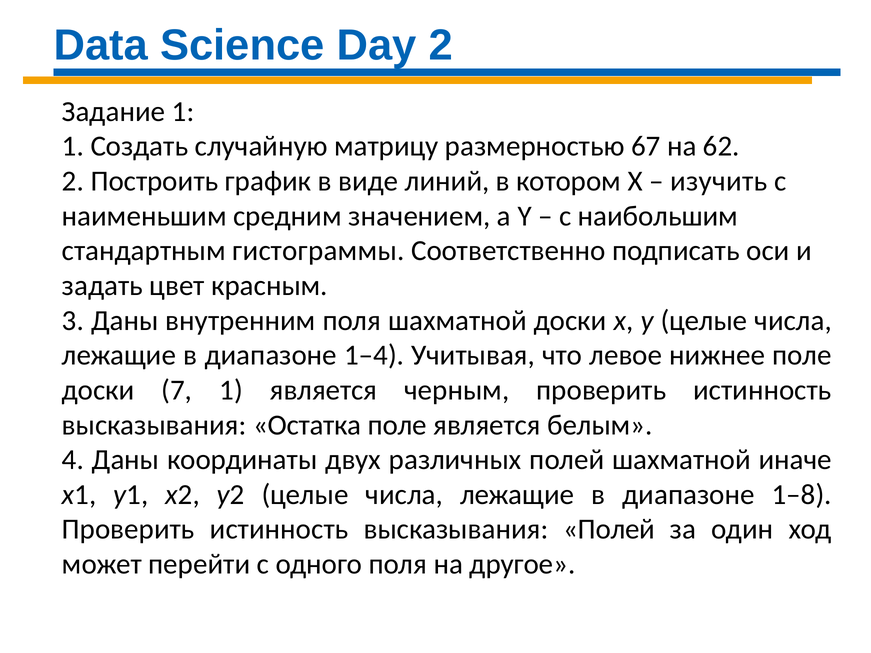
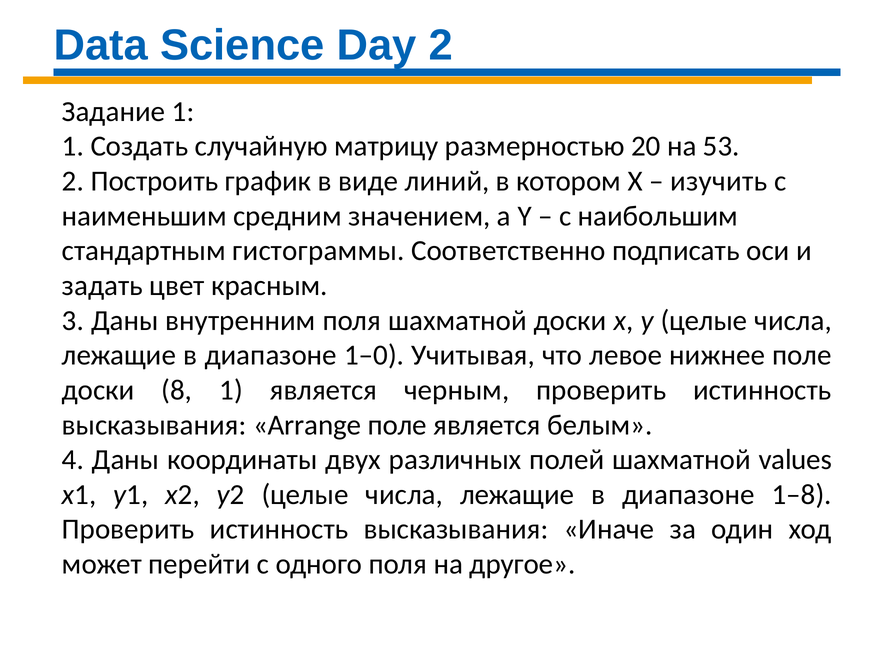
67: 67 -> 20
62: 62 -> 53
1–4: 1–4 -> 1–0
7: 7 -> 8
Остатка: Остатка -> Arrange
иначе: иначе -> values
высказывания Полей: Полей -> Иначе
